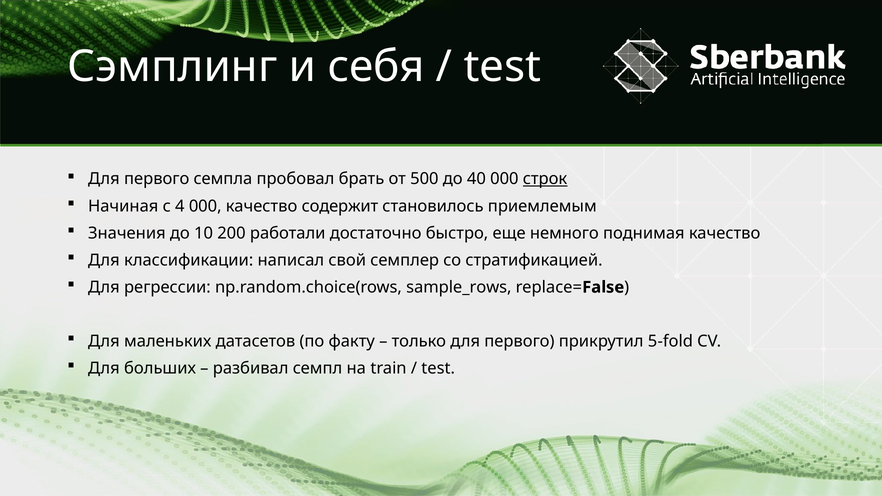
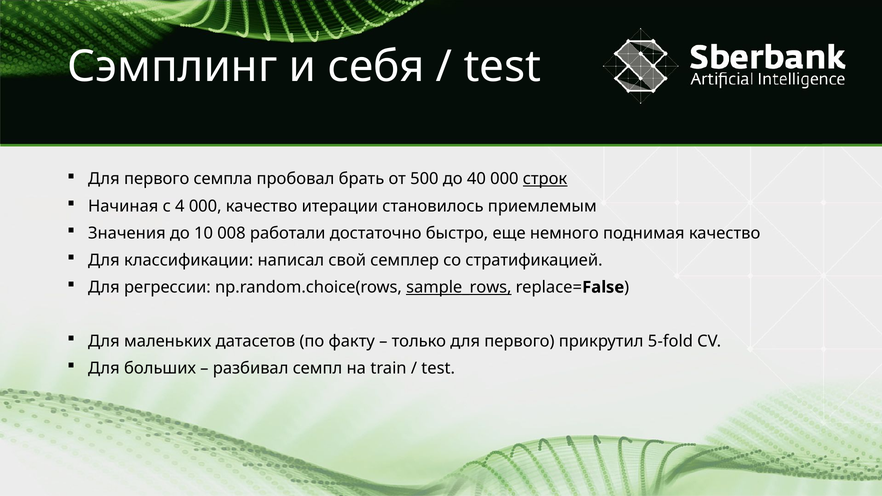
содержит: содержит -> итерации
200: 200 -> 008
sample_rows underline: none -> present
